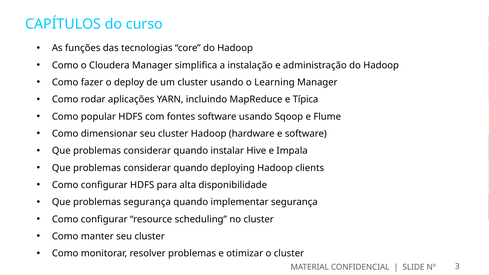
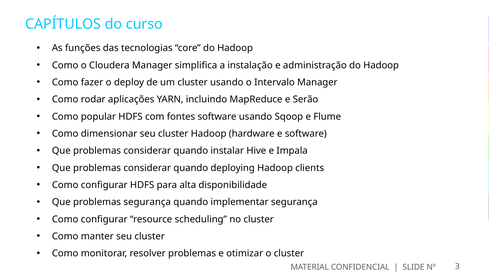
Learning: Learning -> Intervalo
Típica: Típica -> Serão
